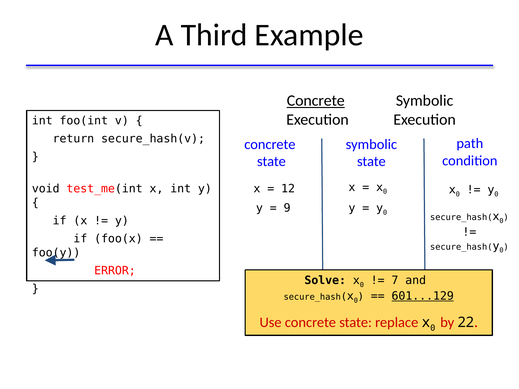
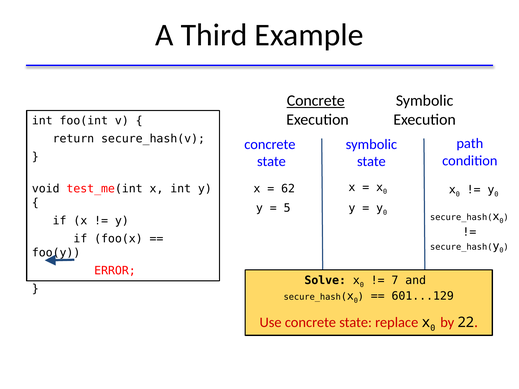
12: 12 -> 62
9: 9 -> 5
601...129 underline: present -> none
